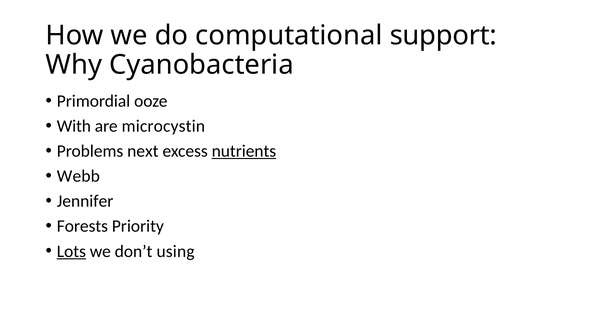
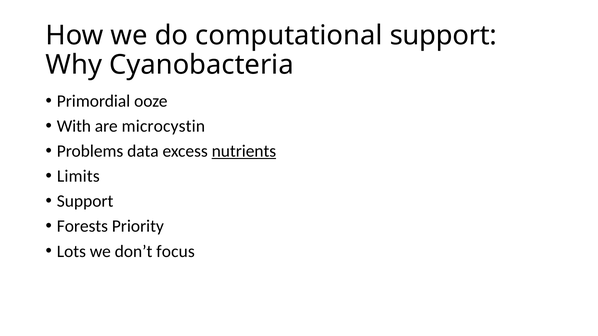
next: next -> data
Webb: Webb -> Limits
Jennifer at (85, 201): Jennifer -> Support
Lots underline: present -> none
using: using -> focus
